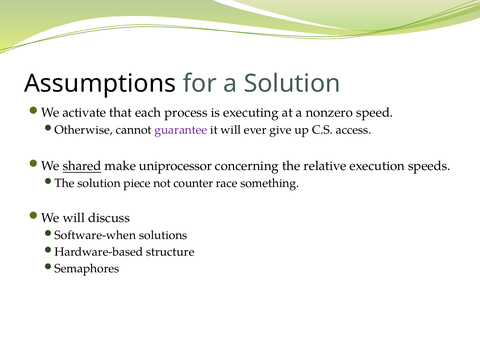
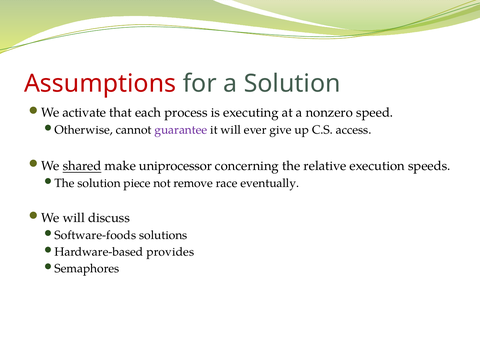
Assumptions colour: black -> red
counter: counter -> remove
something: something -> eventually
Software-when: Software-when -> Software-foods
structure: structure -> provides
